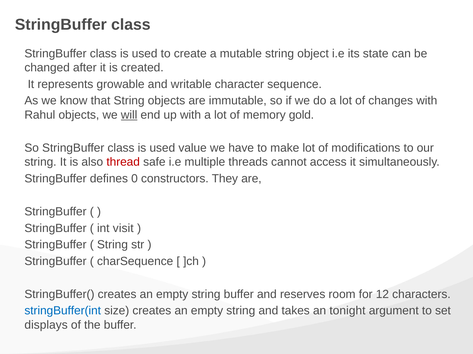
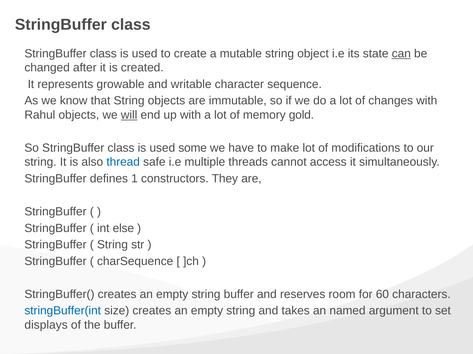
can underline: none -> present
value: value -> some
thread colour: red -> blue
0: 0 -> 1
visit: visit -> else
12: 12 -> 60
tonight: tonight -> named
